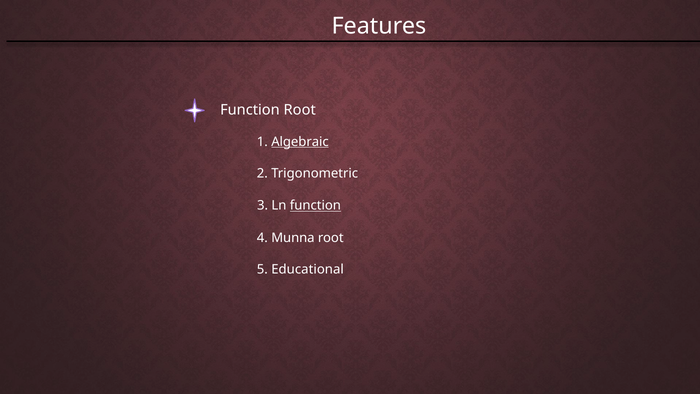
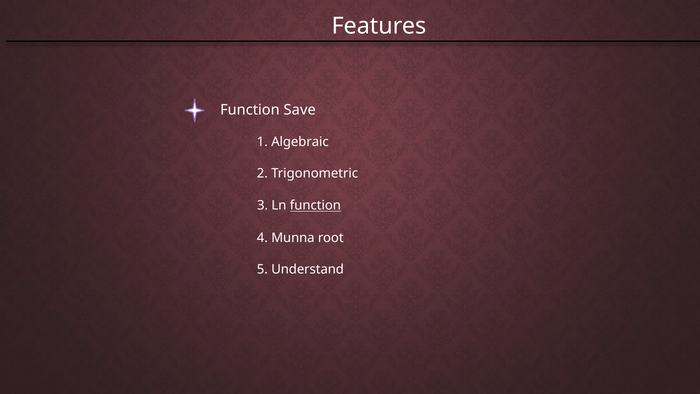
Function Root: Root -> Save
Algebraic underline: present -> none
Educational: Educational -> Understand
